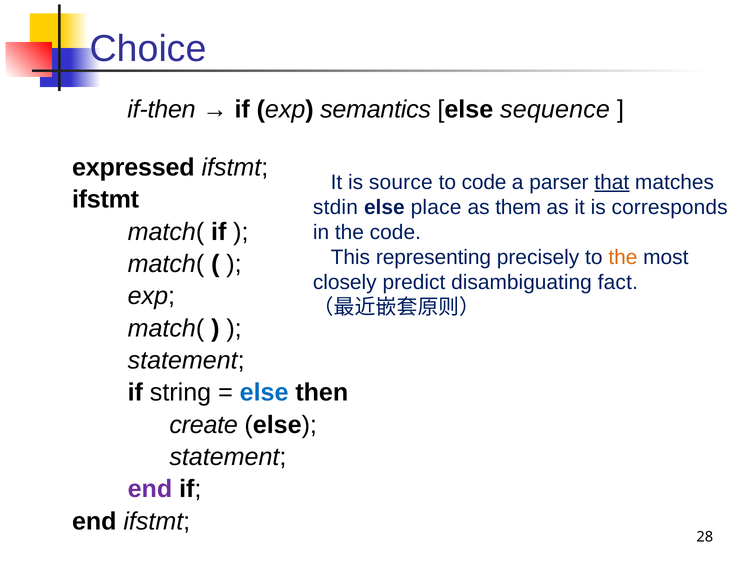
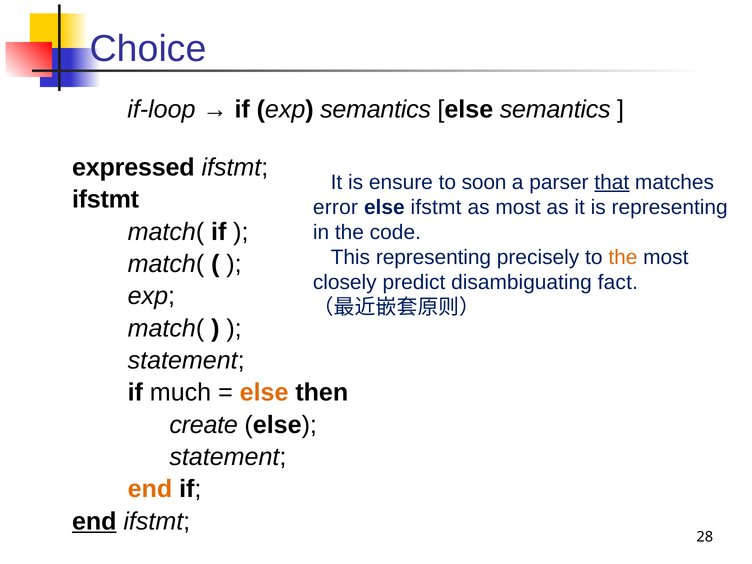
if-then: if-then -> if-loop
else sequence: sequence -> semantics
source: source -> ensure
to code: code -> soon
stdin: stdin -> error
else place: place -> ifstmt
as them: them -> most
is corresponds: corresponds -> representing
string: string -> much
else at (264, 393) colour: blue -> orange
end at (150, 489) colour: purple -> orange
end at (94, 521) underline: none -> present
